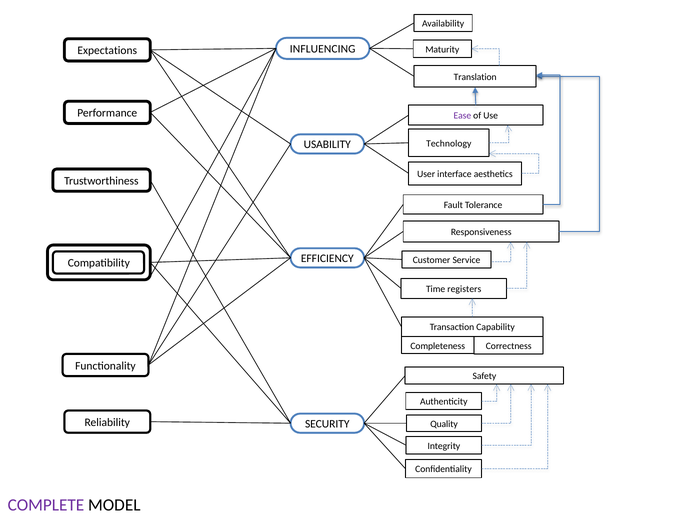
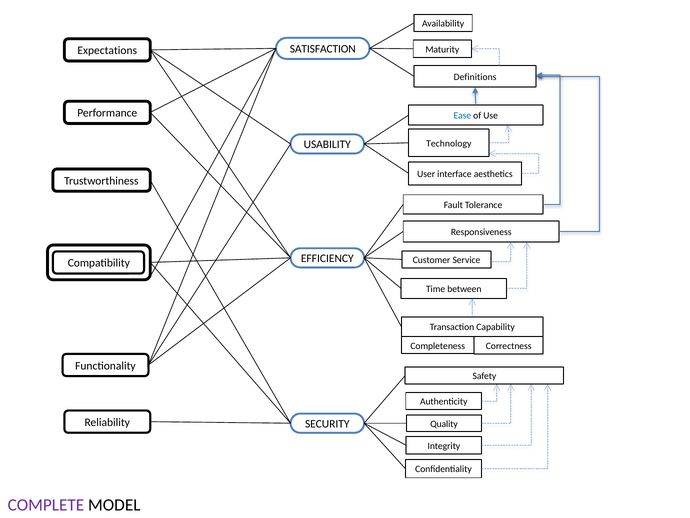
INFLUENCING: INFLUENCING -> SATISFACTION
Translation: Translation -> Definitions
Ease colour: purple -> blue
registers: registers -> between
